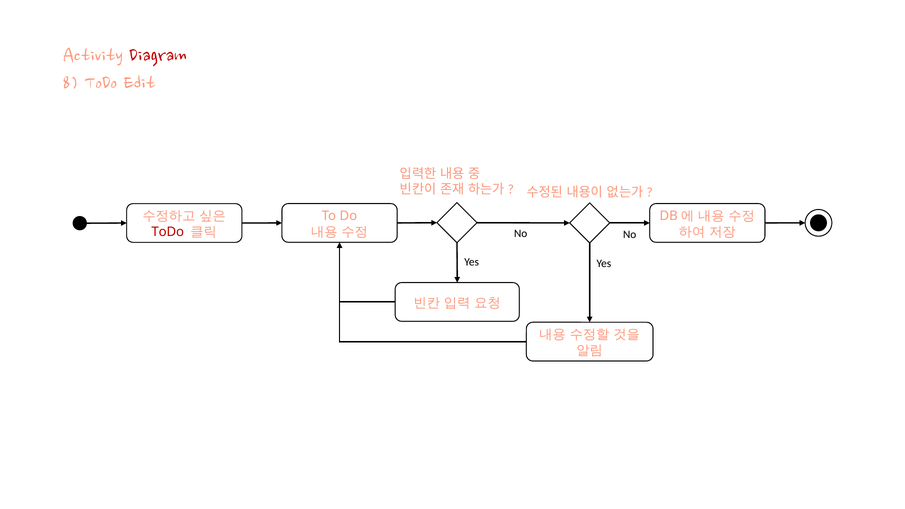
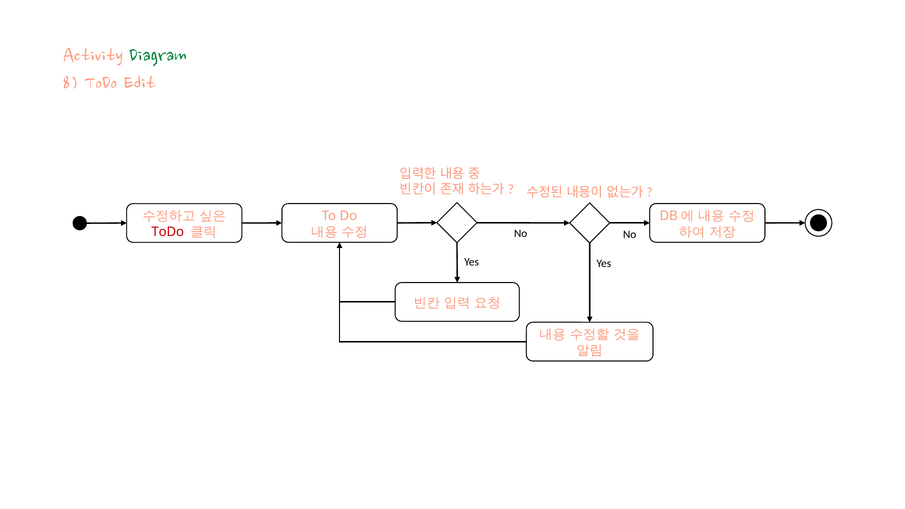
Diagram colour: red -> green
